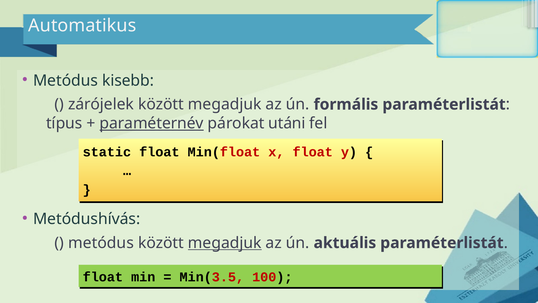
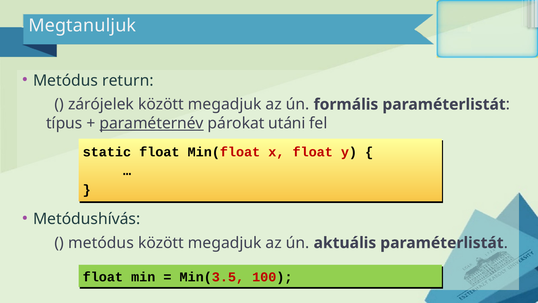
Automatikus: Automatikus -> Megtanuljuk
kisebb: kisebb -> return
megadjuk at (225, 243) underline: present -> none
